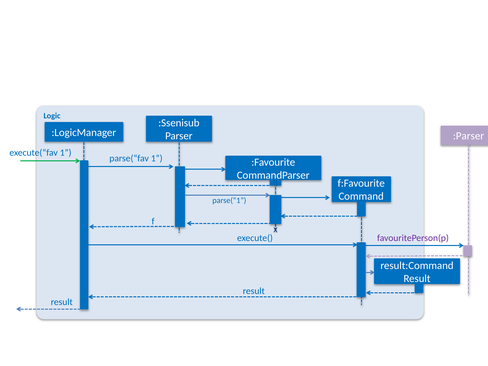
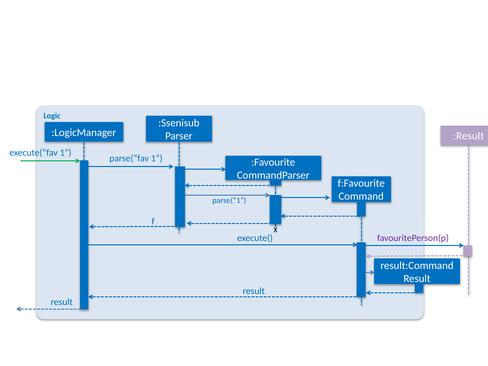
:Parser: :Parser -> :Result
